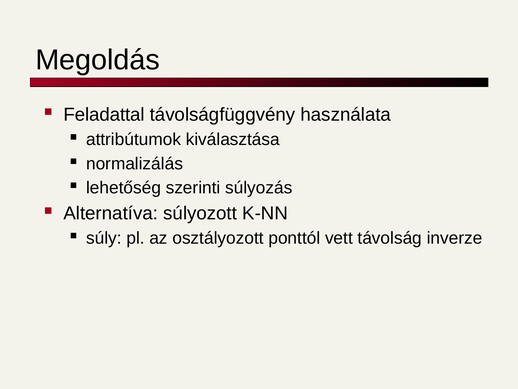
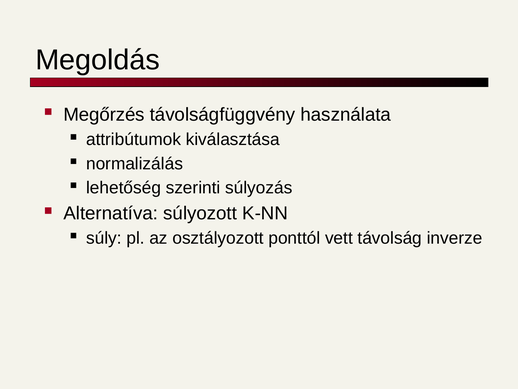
Feladattal: Feladattal -> Megőrzés
